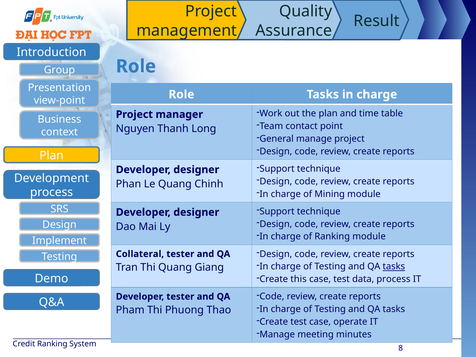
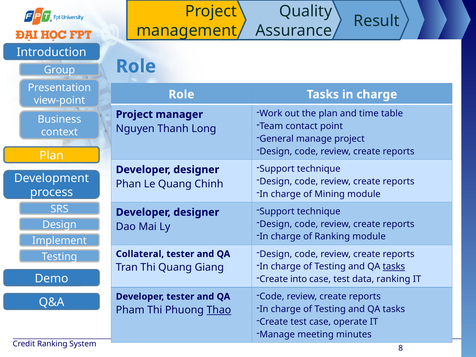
this: this -> into
data process: process -> ranking
Thao underline: none -> present
